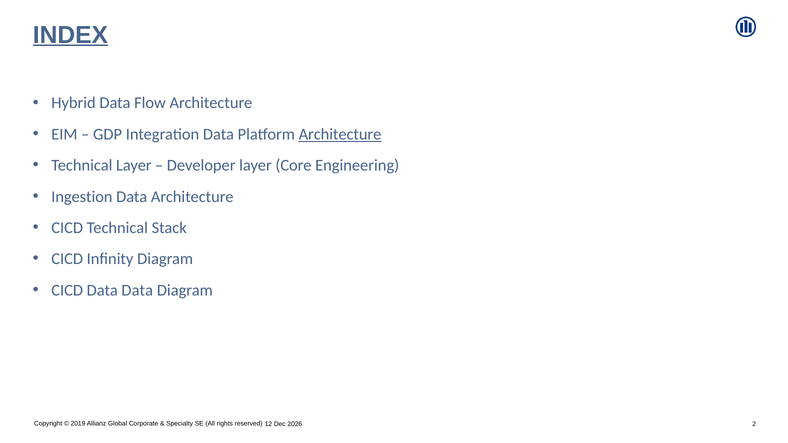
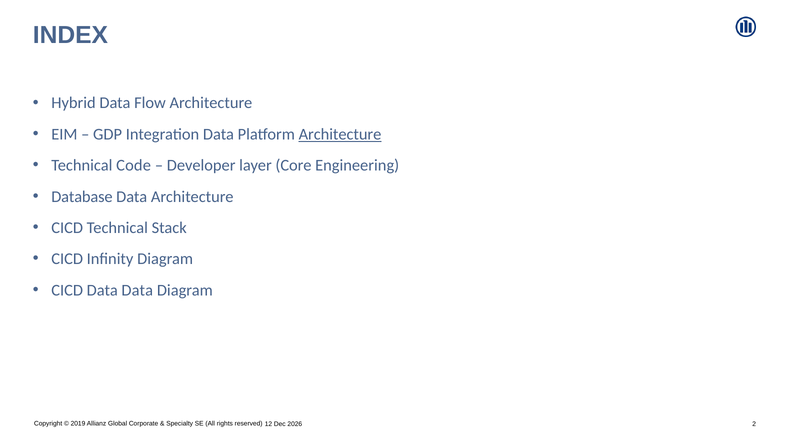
INDEX underline: present -> none
Technical Layer: Layer -> Code
Ingestion: Ingestion -> Database
